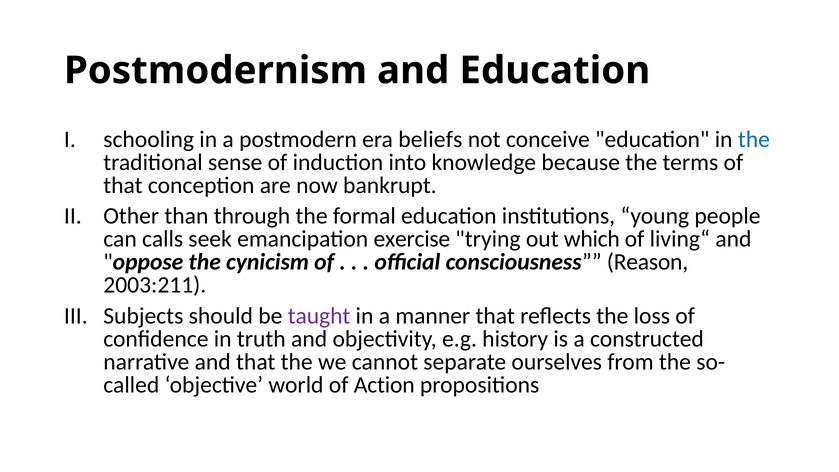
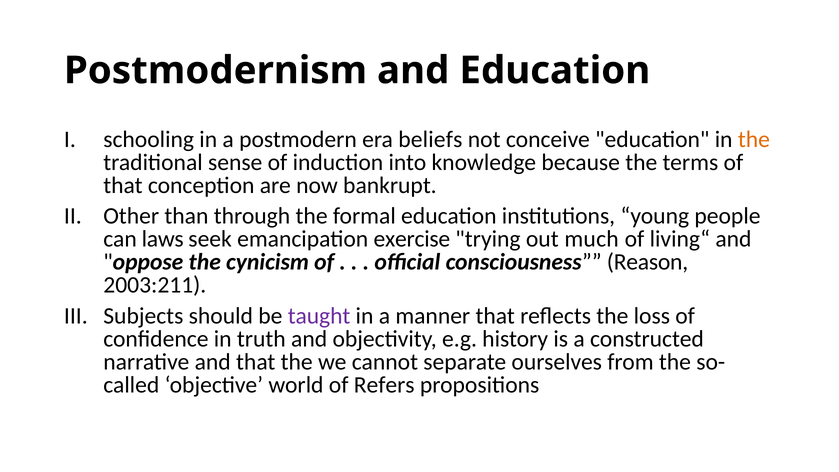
the at (754, 139) colour: blue -> orange
calls: calls -> laws
which: which -> much
Action: Action -> Refers
